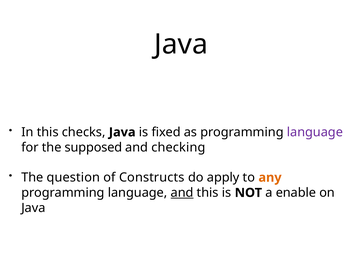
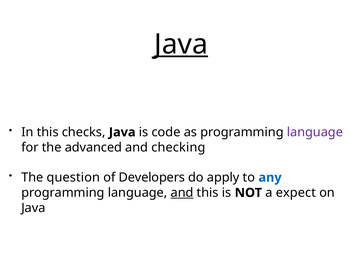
Java at (181, 44) underline: none -> present
fixed: fixed -> code
supposed: supposed -> advanced
Constructs: Constructs -> Developers
any colour: orange -> blue
enable: enable -> expect
